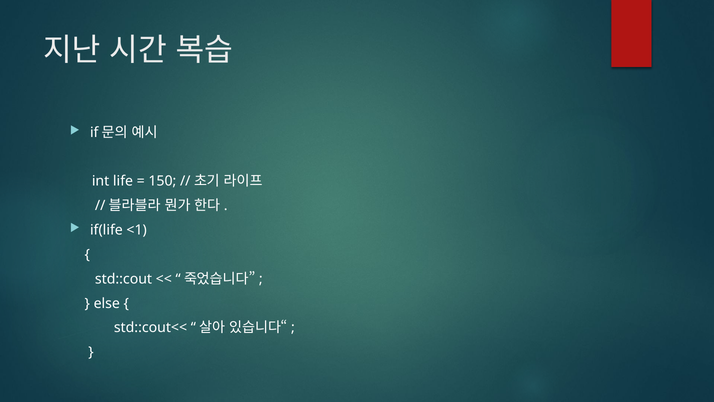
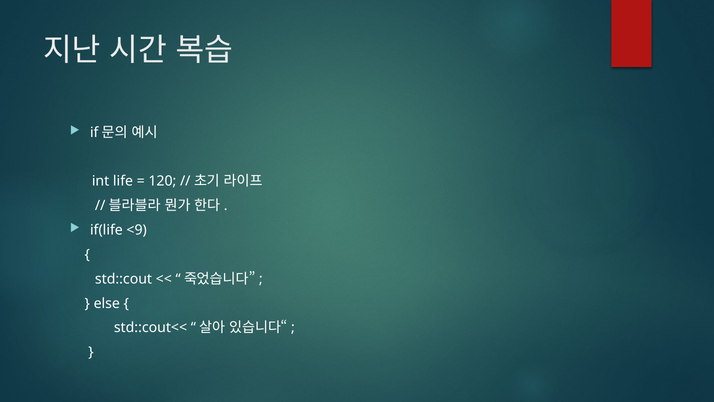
150: 150 -> 120
<1: <1 -> <9
